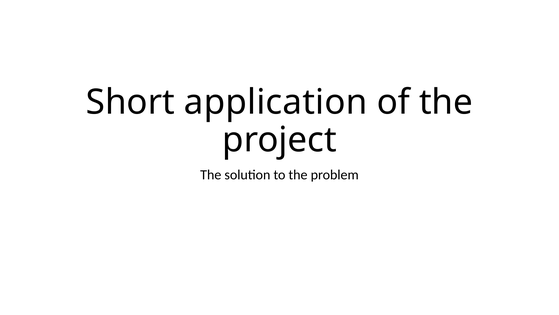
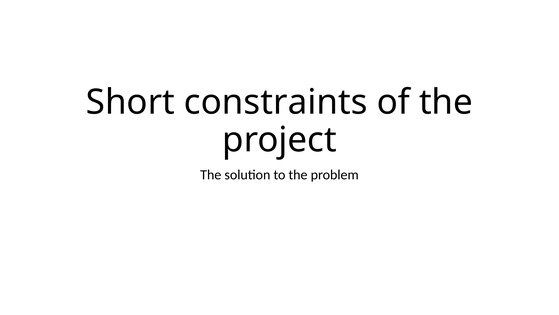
application: application -> constraints
